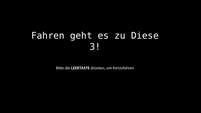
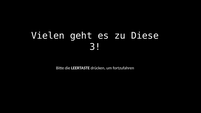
Fahren: Fahren -> Vielen
